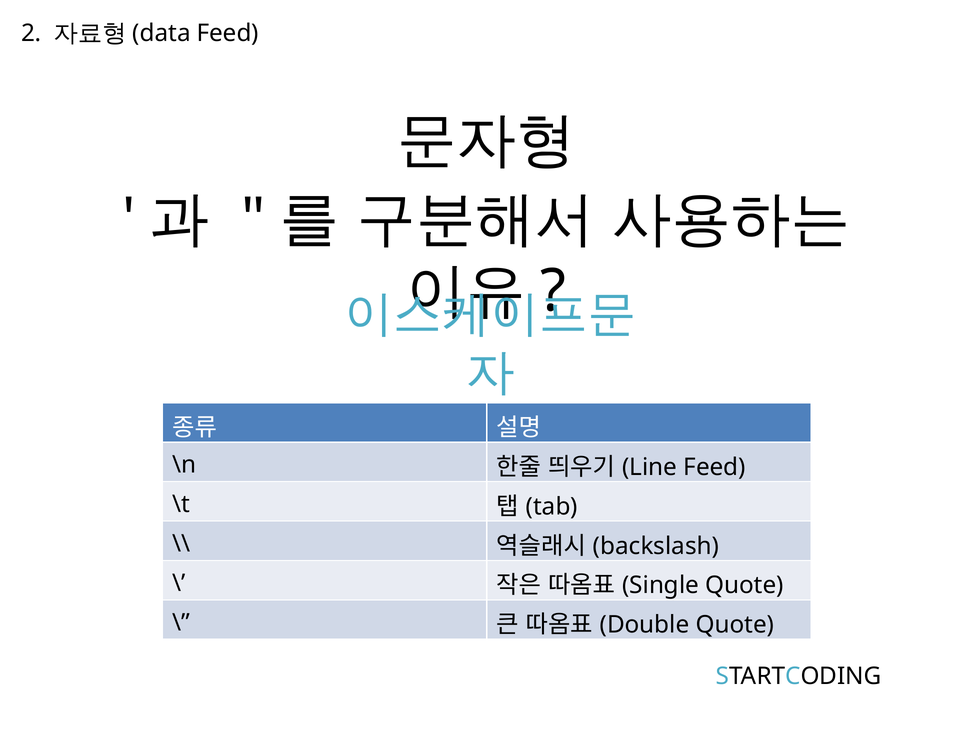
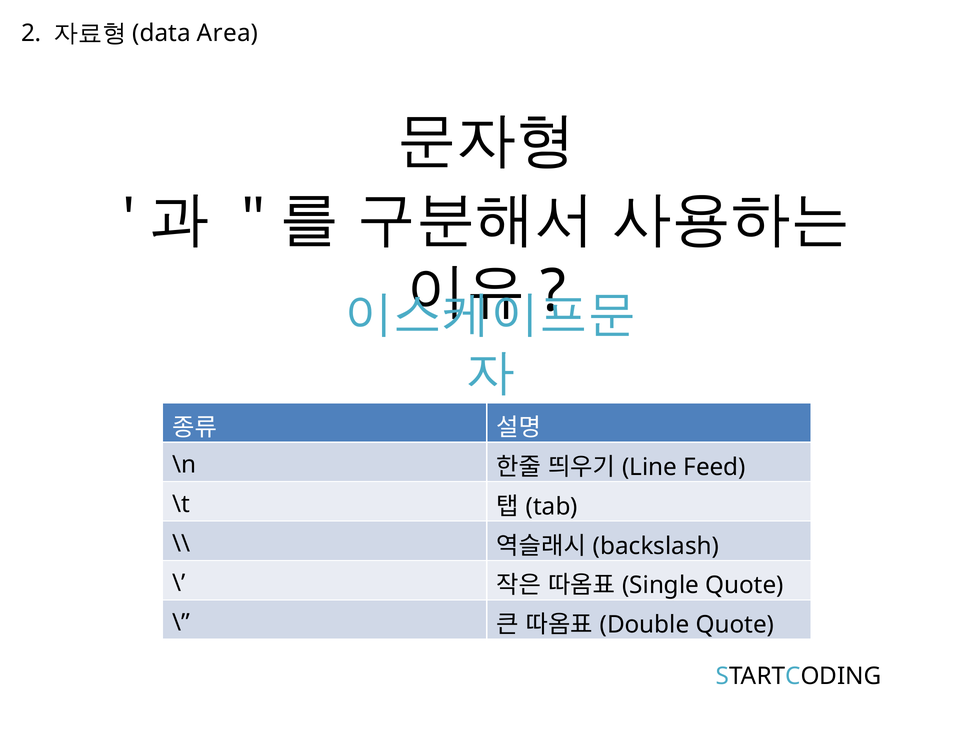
Feed at (228, 33): Feed -> Area
